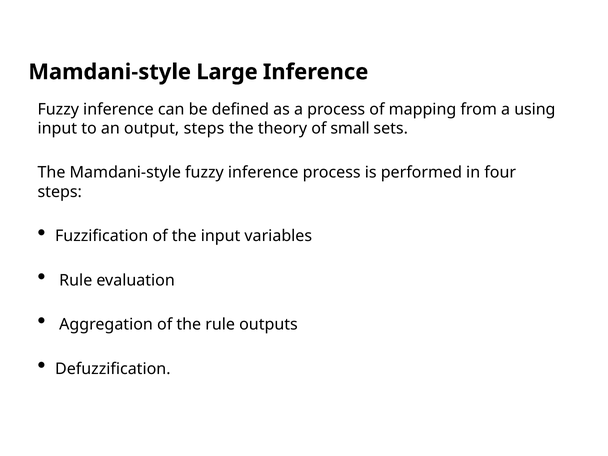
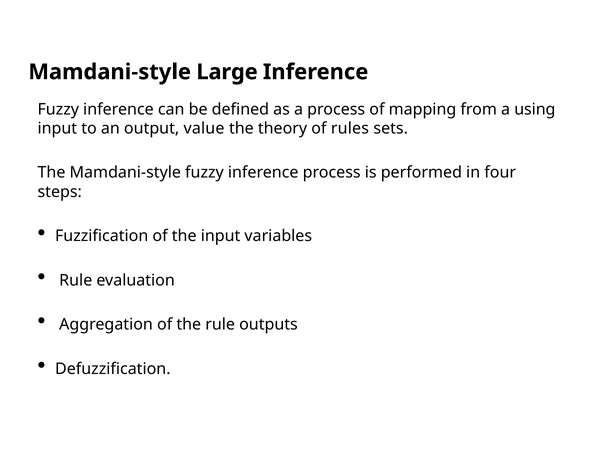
output steps: steps -> value
small: small -> rules
